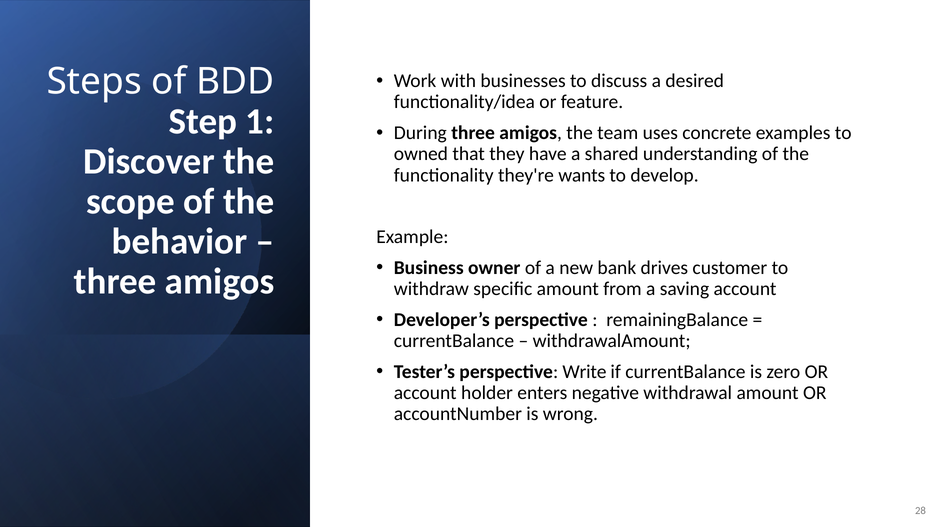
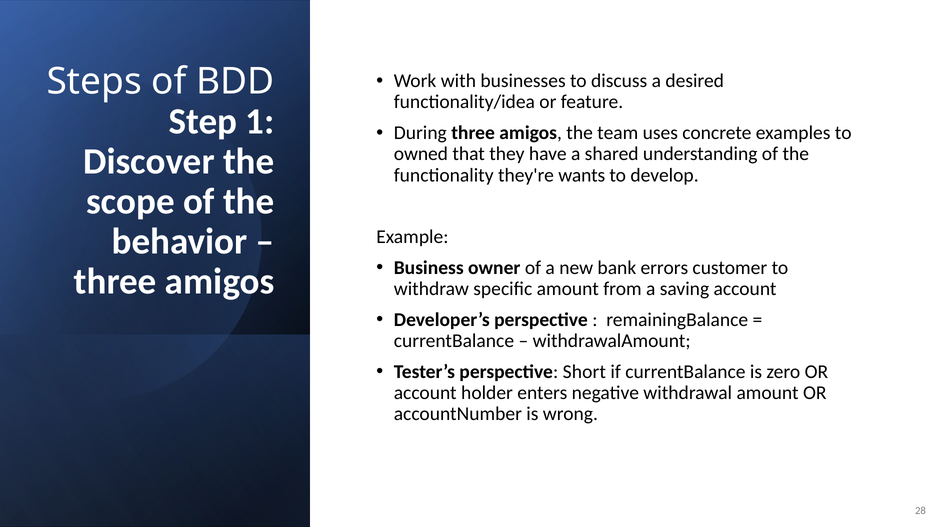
drives: drives -> errors
Write: Write -> Short
